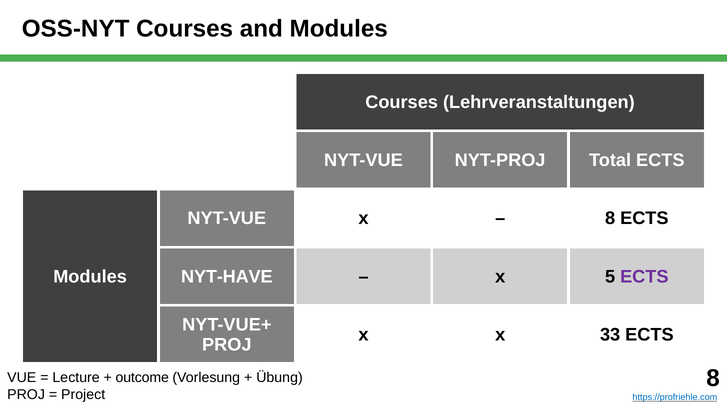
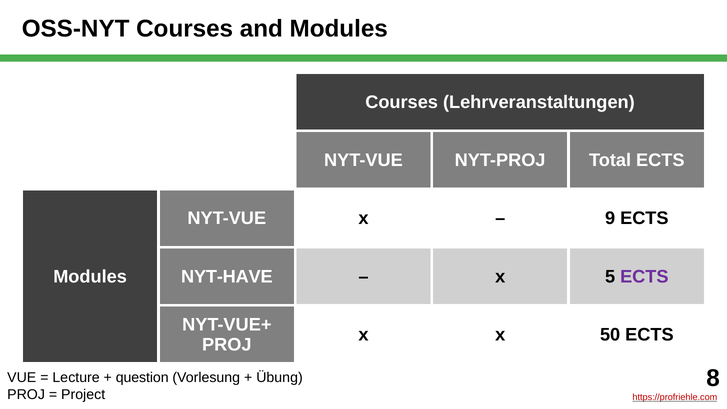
8 at (610, 218): 8 -> 9
33: 33 -> 50
outcome: outcome -> question
https://profriehle.com colour: blue -> red
